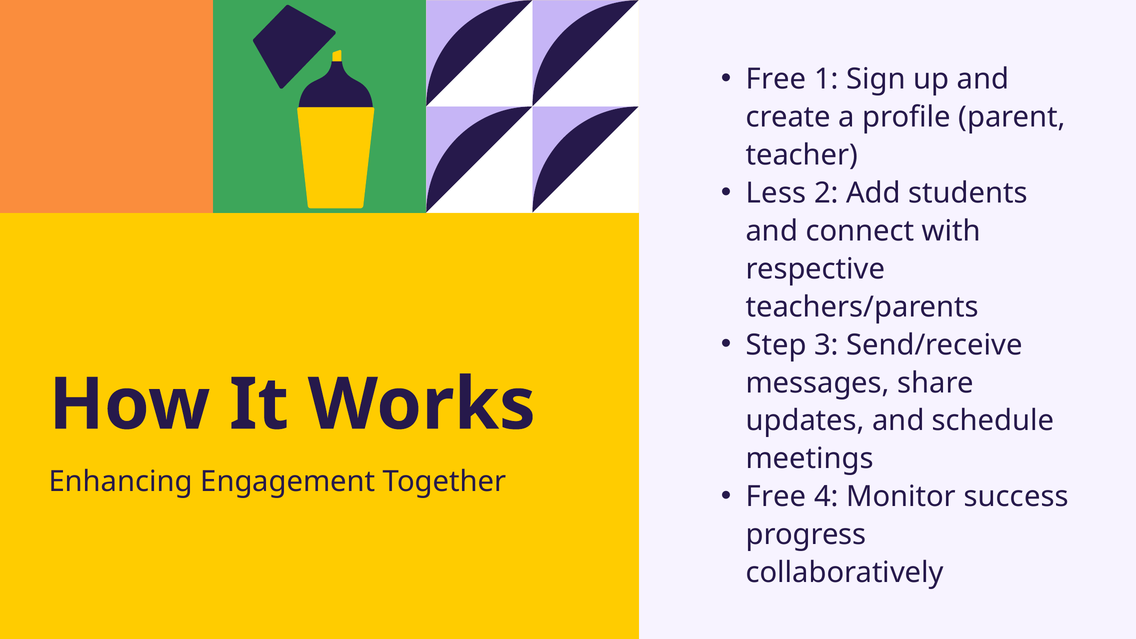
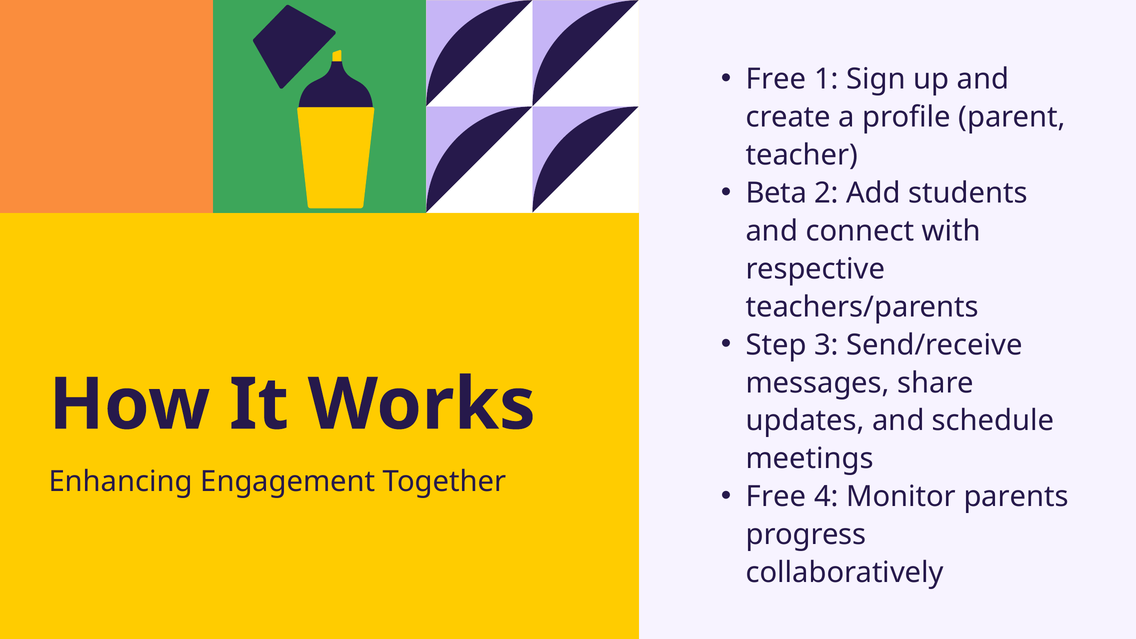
Less: Less -> Beta
success: success -> parents
